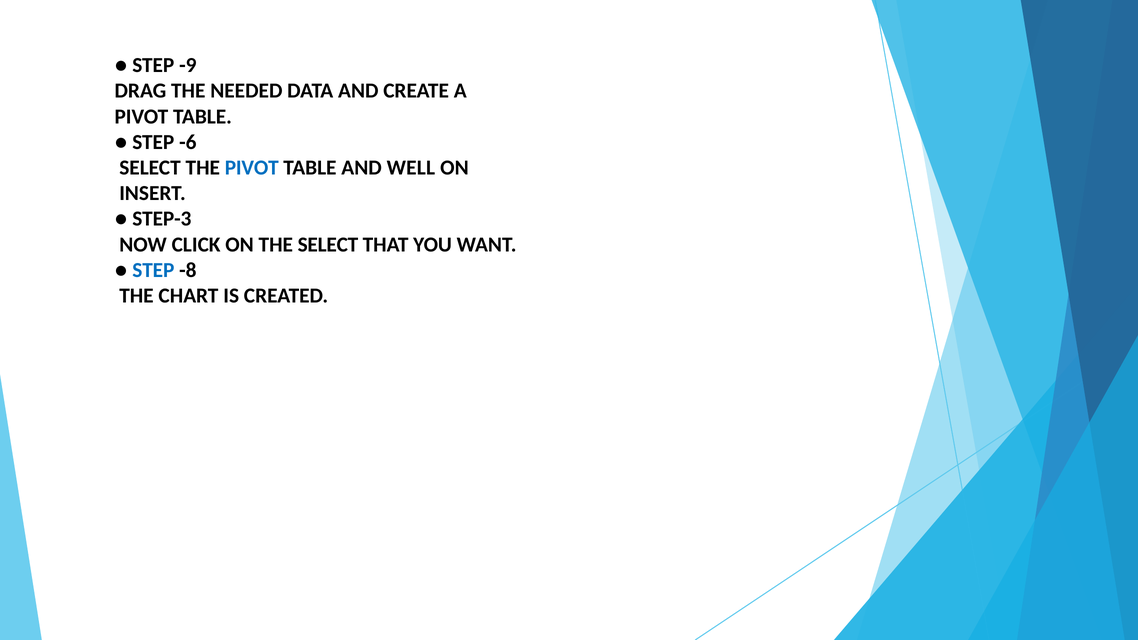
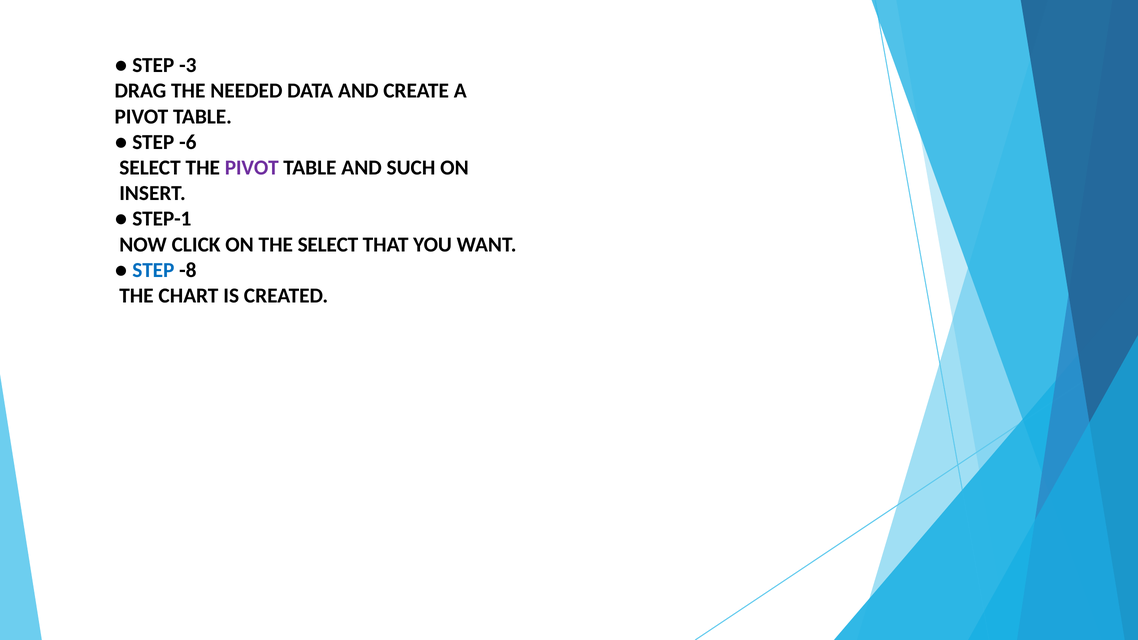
-9: -9 -> -3
PIVOT at (252, 168) colour: blue -> purple
WELL: WELL -> SUCH
STEP-3: STEP-3 -> STEP-1
